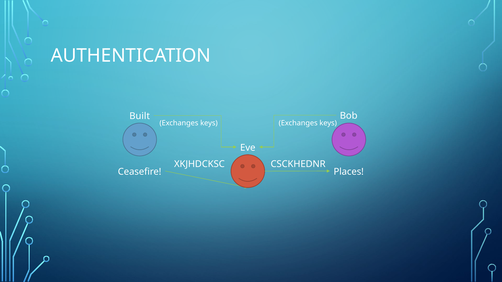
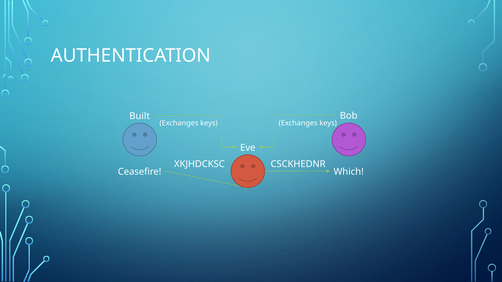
Places: Places -> Which
